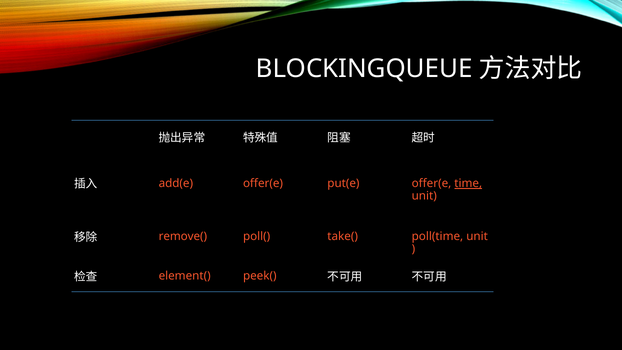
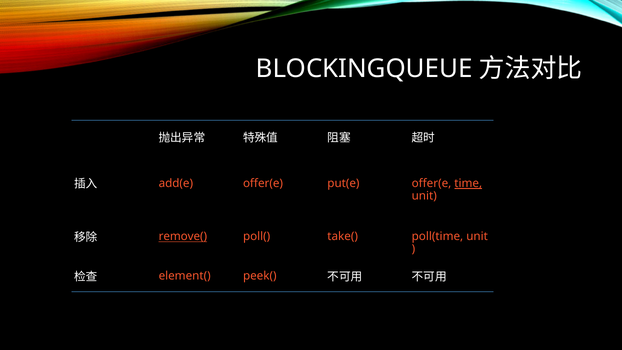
remove( underline: none -> present
